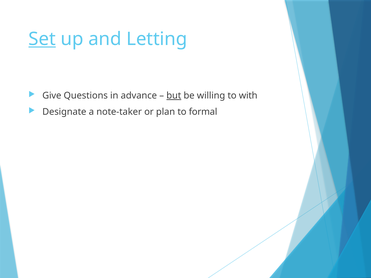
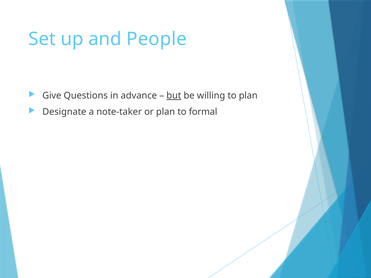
Set underline: present -> none
Letting: Letting -> People
to with: with -> plan
